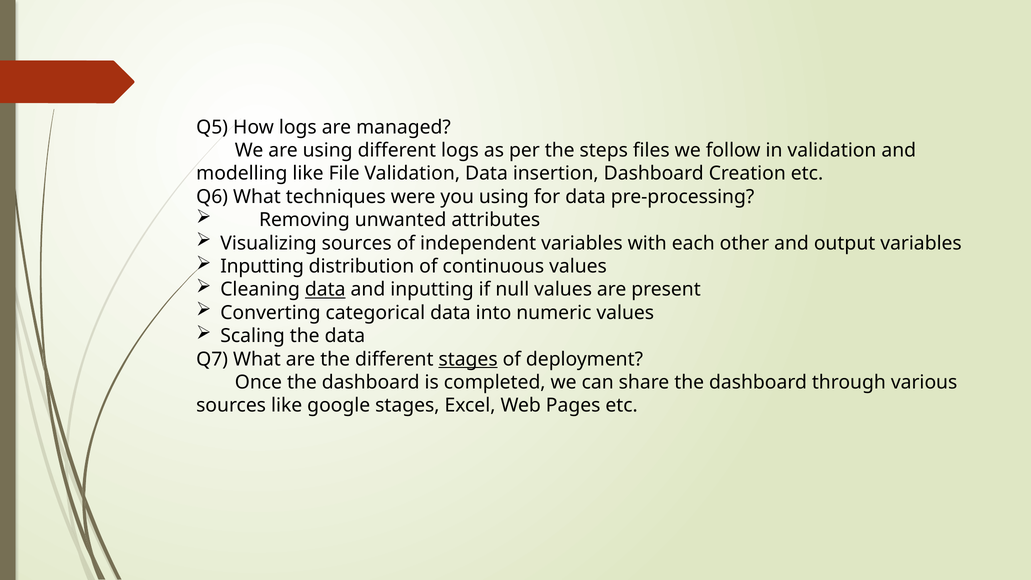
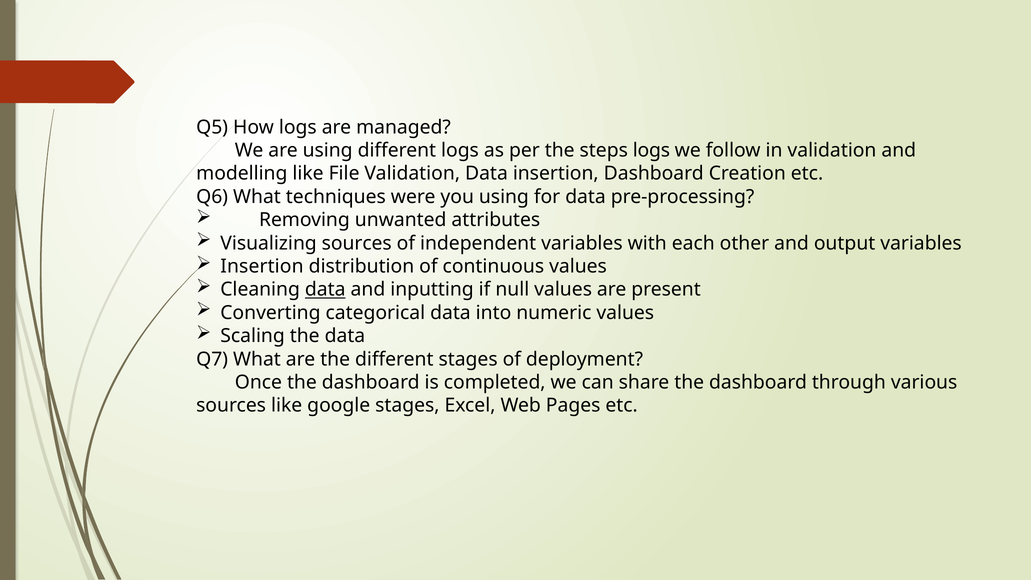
steps files: files -> logs
Inputting at (262, 266): Inputting -> Insertion
stages at (468, 359) underline: present -> none
